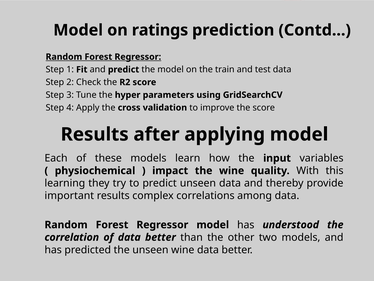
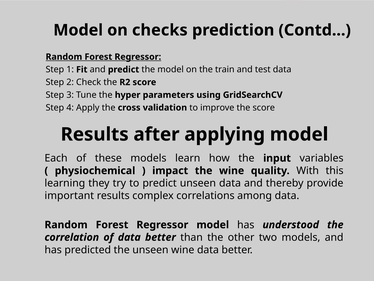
ratings: ratings -> checks
